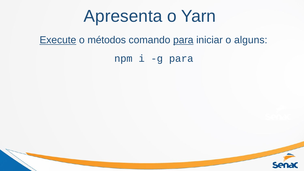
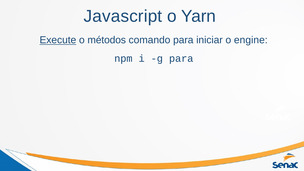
Apresenta: Apresenta -> Javascript
para at (183, 40) underline: present -> none
alguns: alguns -> engine
